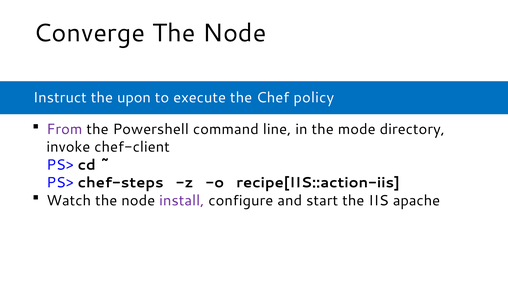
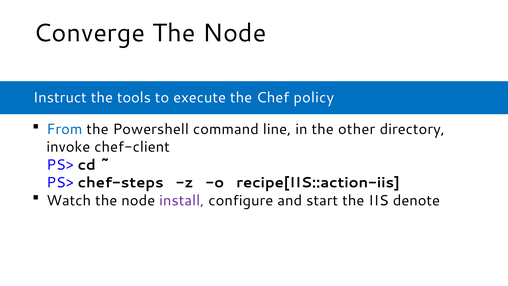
upon: upon -> tools
From colour: purple -> blue
mode: mode -> other
apache: apache -> denote
